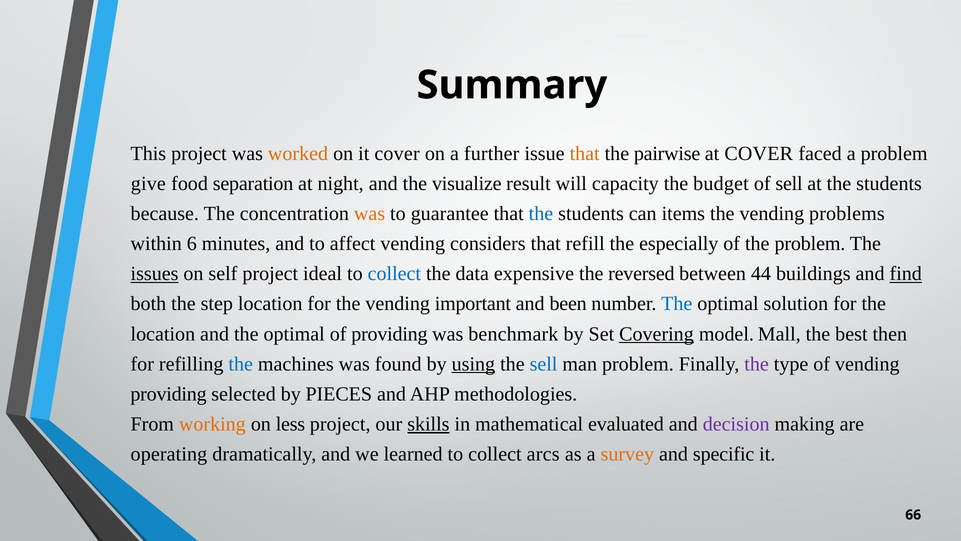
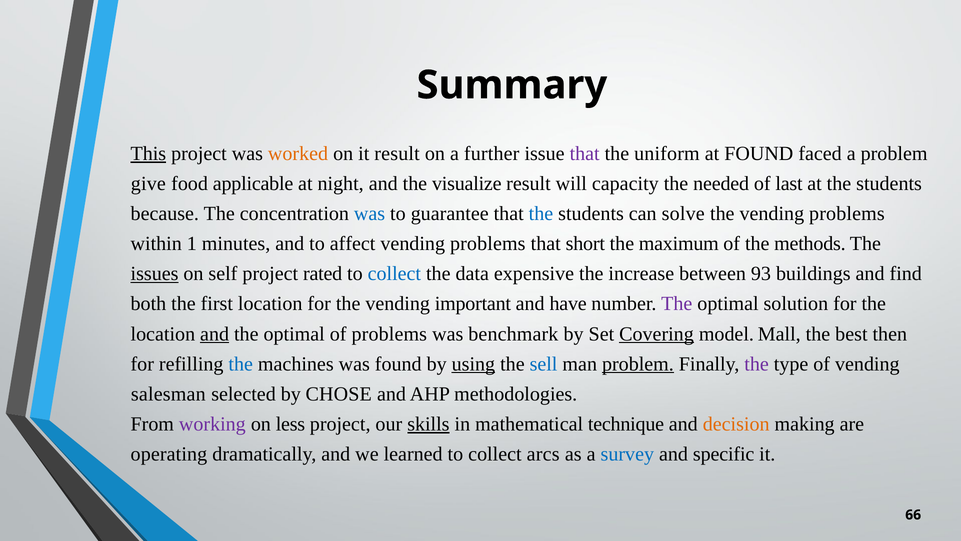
This underline: none -> present
it cover: cover -> result
that at (585, 154) colour: orange -> purple
pairwise: pairwise -> uniform
at COVER: COVER -> FOUND
separation: separation -> applicable
budget: budget -> needed
of sell: sell -> last
was at (370, 214) colour: orange -> blue
items: items -> solve
6: 6 -> 1
considers at (488, 244): considers -> problems
refill: refill -> short
especially: especially -> maximum
the problem: problem -> methods
ideal: ideal -> rated
reversed: reversed -> increase
44: 44 -> 93
find underline: present -> none
step: step -> first
been: been -> have
The at (677, 304) colour: blue -> purple
and at (215, 334) underline: none -> present
of providing: providing -> problems
problem at (638, 364) underline: none -> present
providing at (169, 394): providing -> salesman
PIECES: PIECES -> CHOSE
working colour: orange -> purple
evaluated: evaluated -> technique
decision colour: purple -> orange
survey colour: orange -> blue
